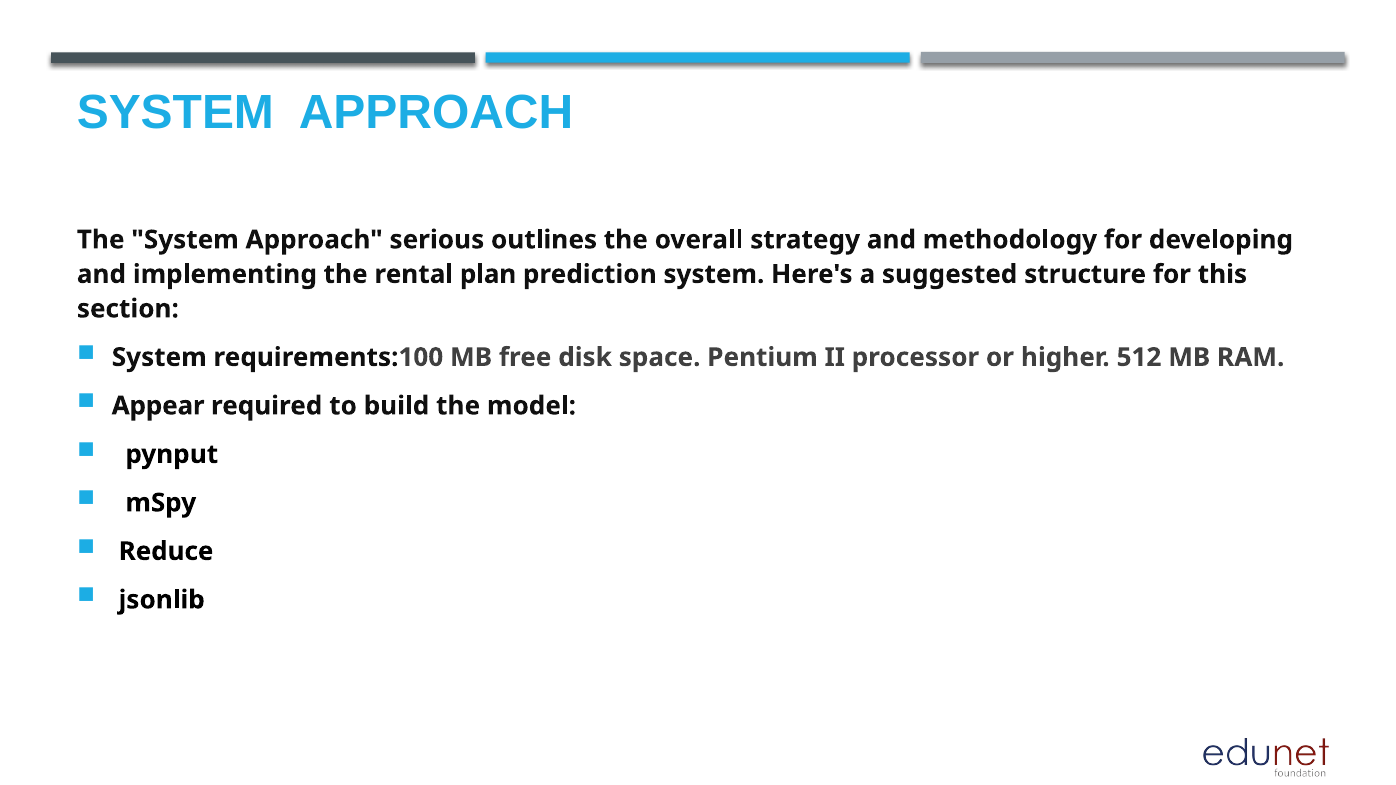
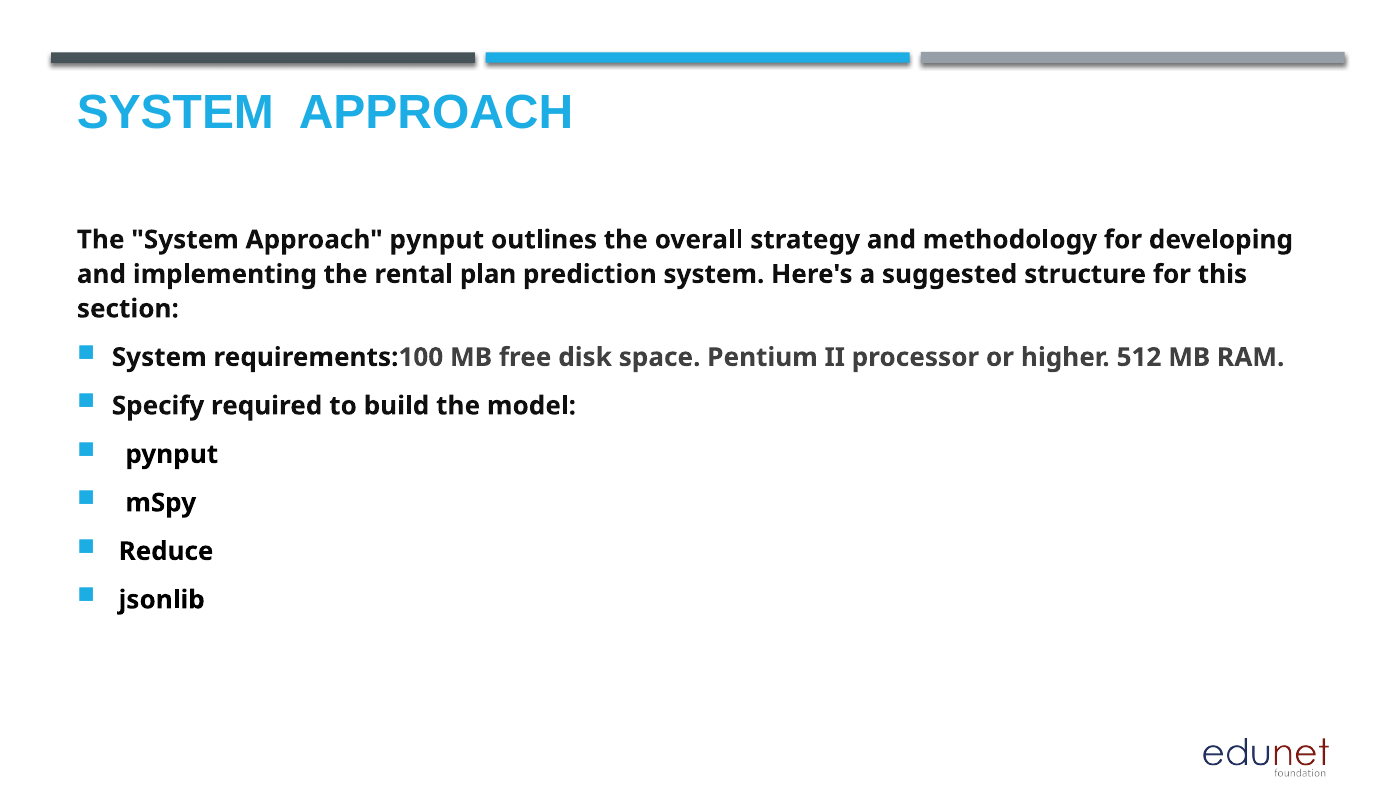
Approach serious: serious -> pynput
Appear: Appear -> Specify
